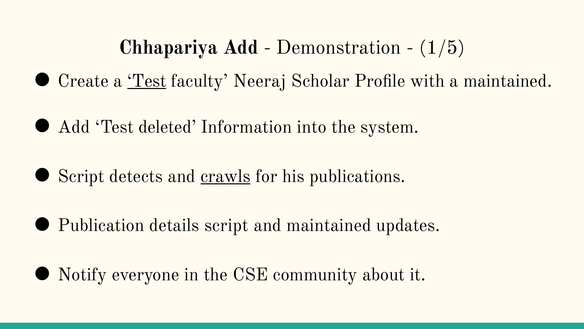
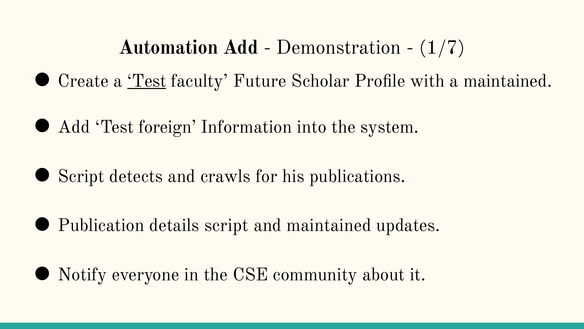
Chhapariya: Chhapariya -> Automation
1/5: 1/5 -> 1/7
Neeraj: Neeraj -> Future
deleted: deleted -> foreign
crawls underline: present -> none
